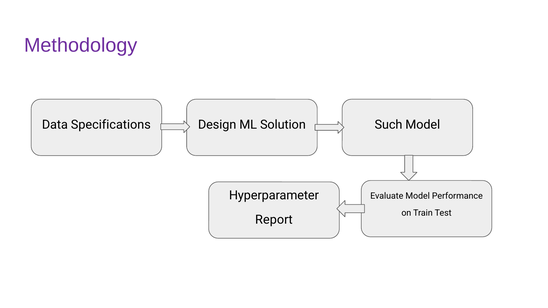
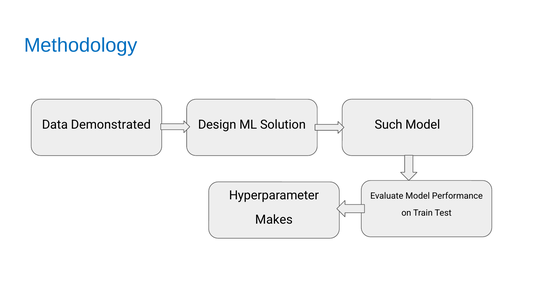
Methodology colour: purple -> blue
Specifications: Specifications -> Demonstrated
Report: Report -> Makes
